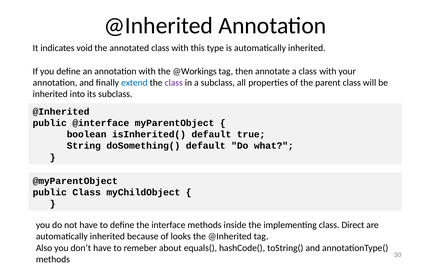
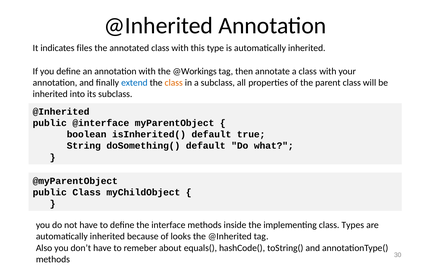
void: void -> files
class at (174, 83) colour: purple -> orange
Direct: Direct -> Types
